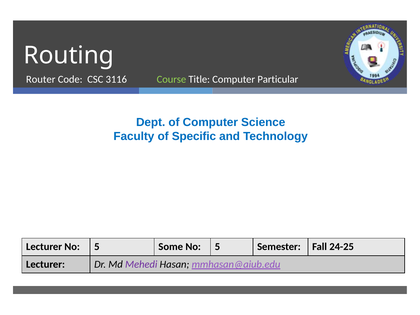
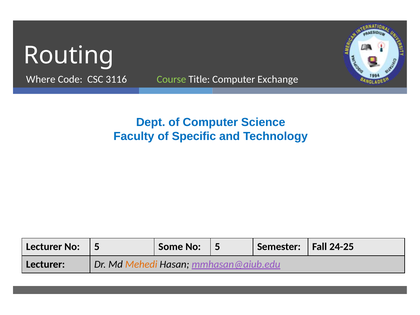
Particular: Particular -> Exchange
Router: Router -> Where
Mehedi colour: purple -> orange
